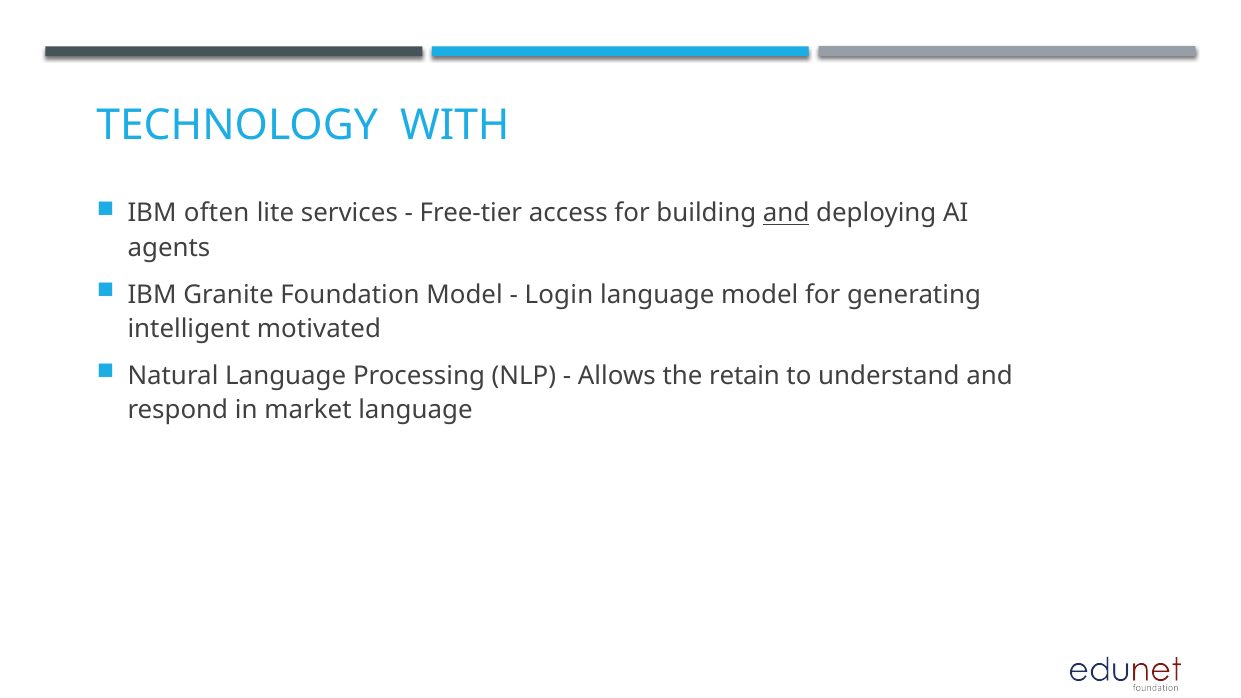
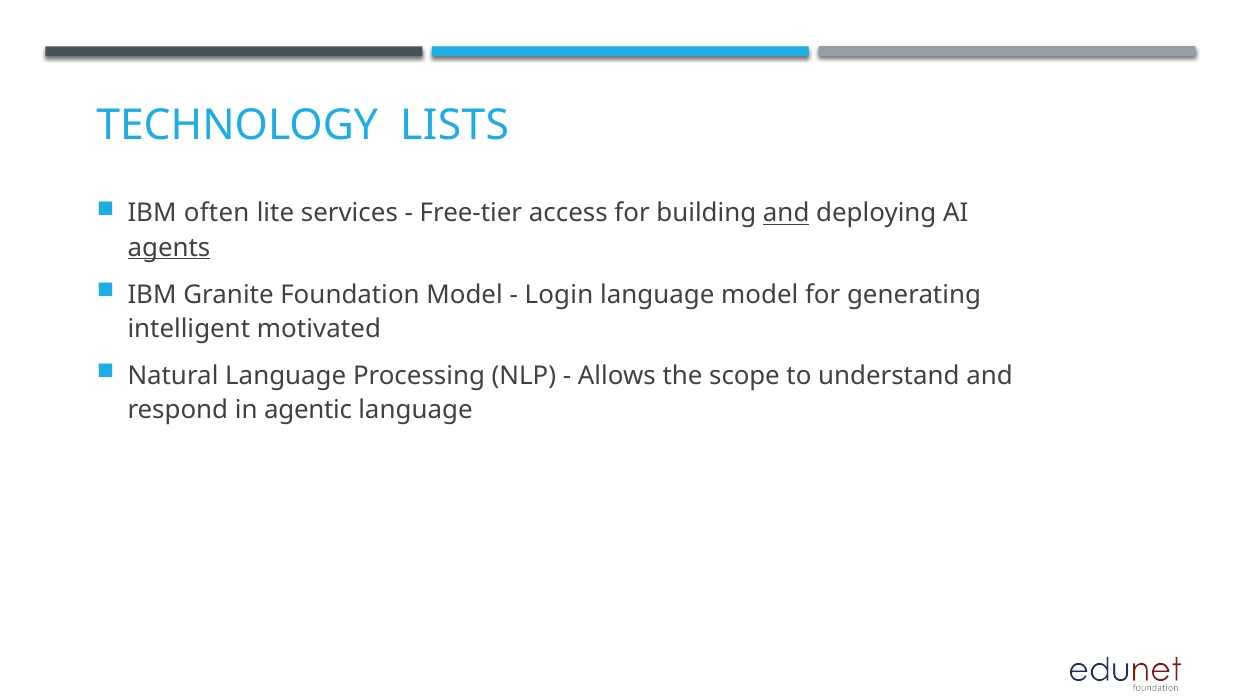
WITH: WITH -> LISTS
agents underline: none -> present
retain: retain -> scope
market: market -> agentic
